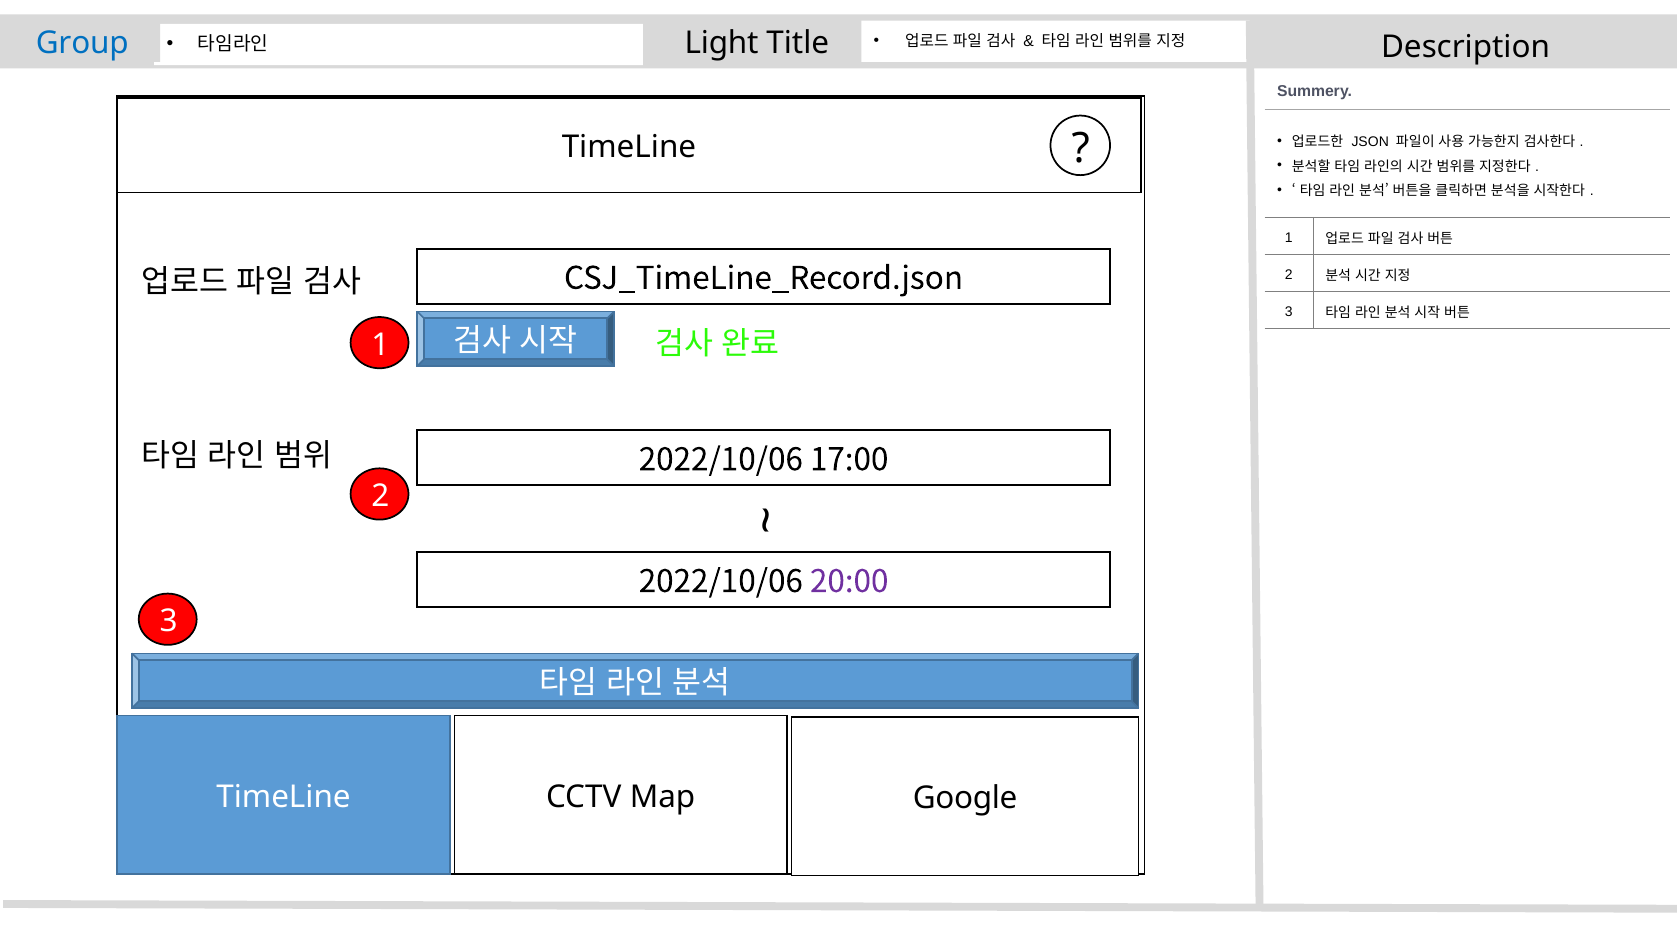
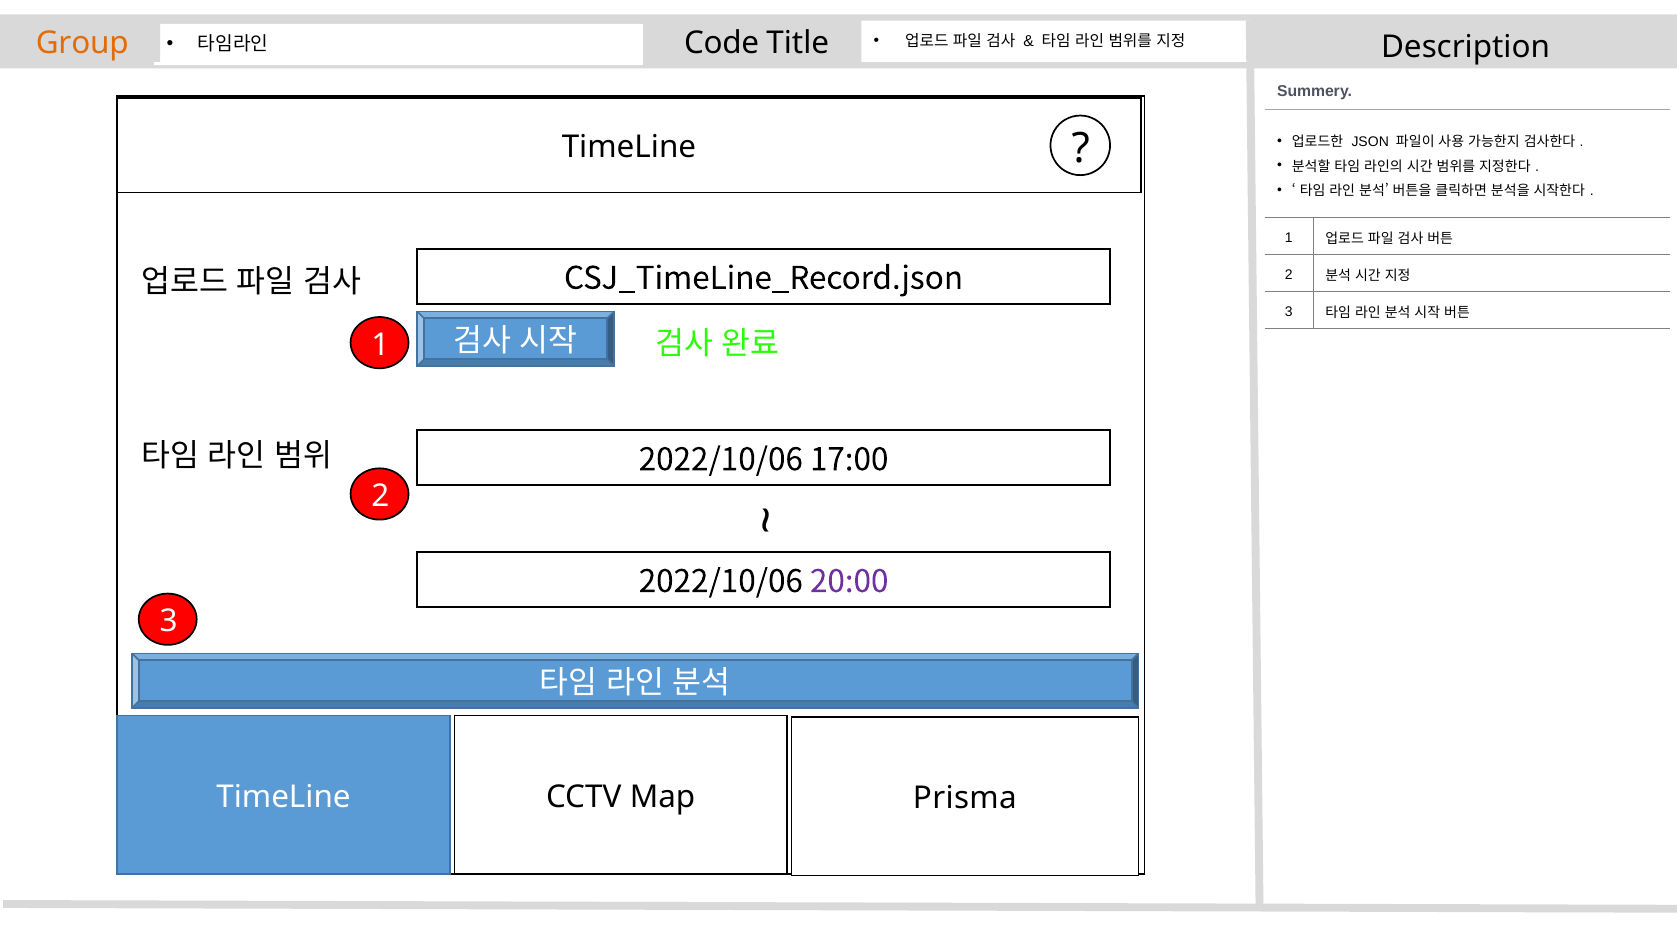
Group colour: blue -> orange
Light: Light -> Code
Google: Google -> Prisma
